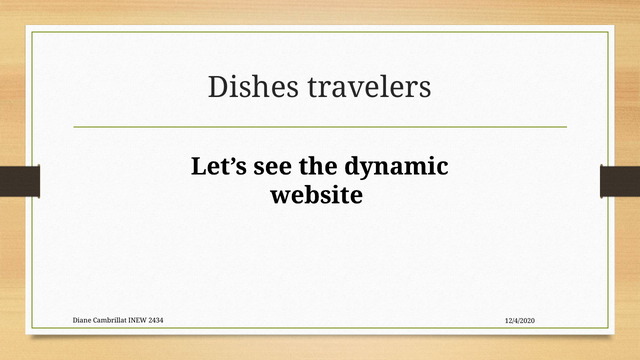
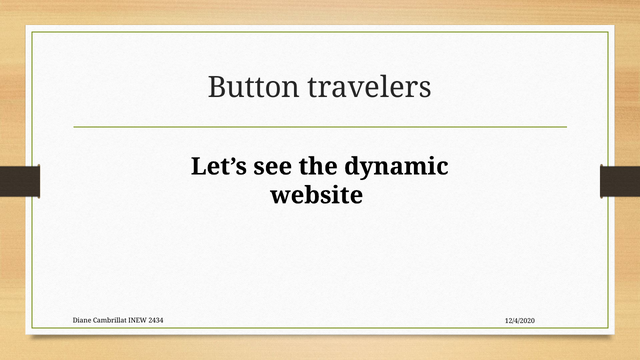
Dishes: Dishes -> Button
